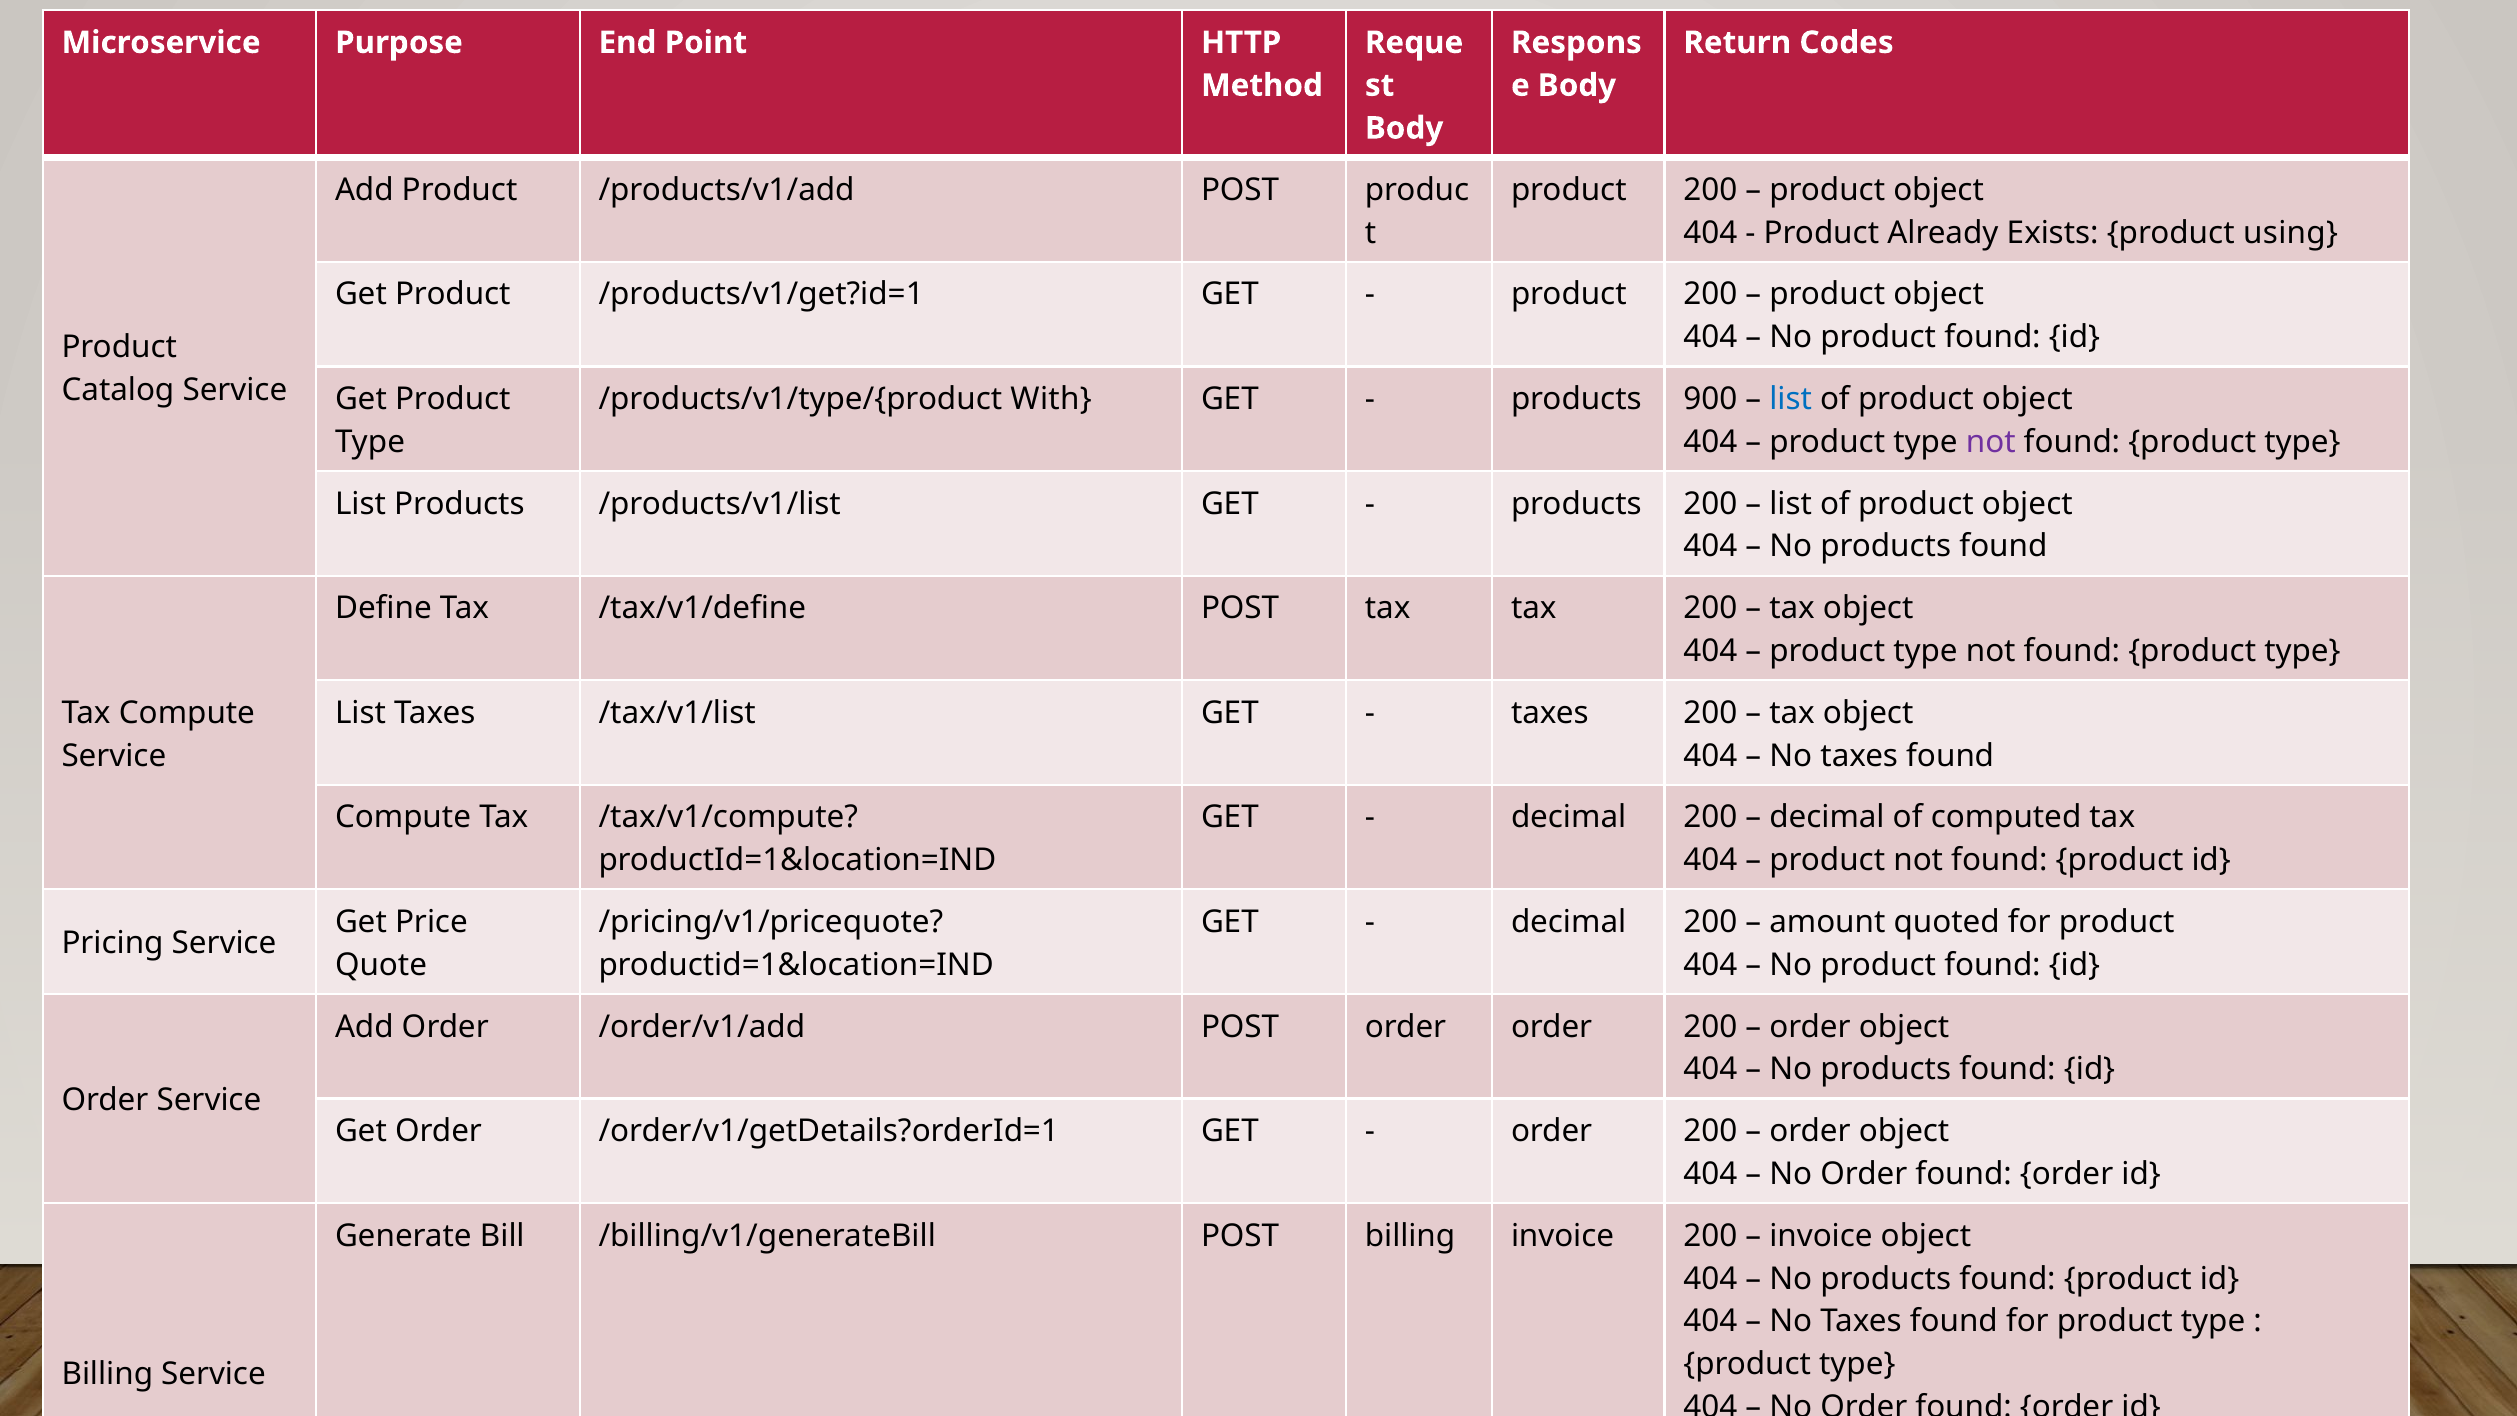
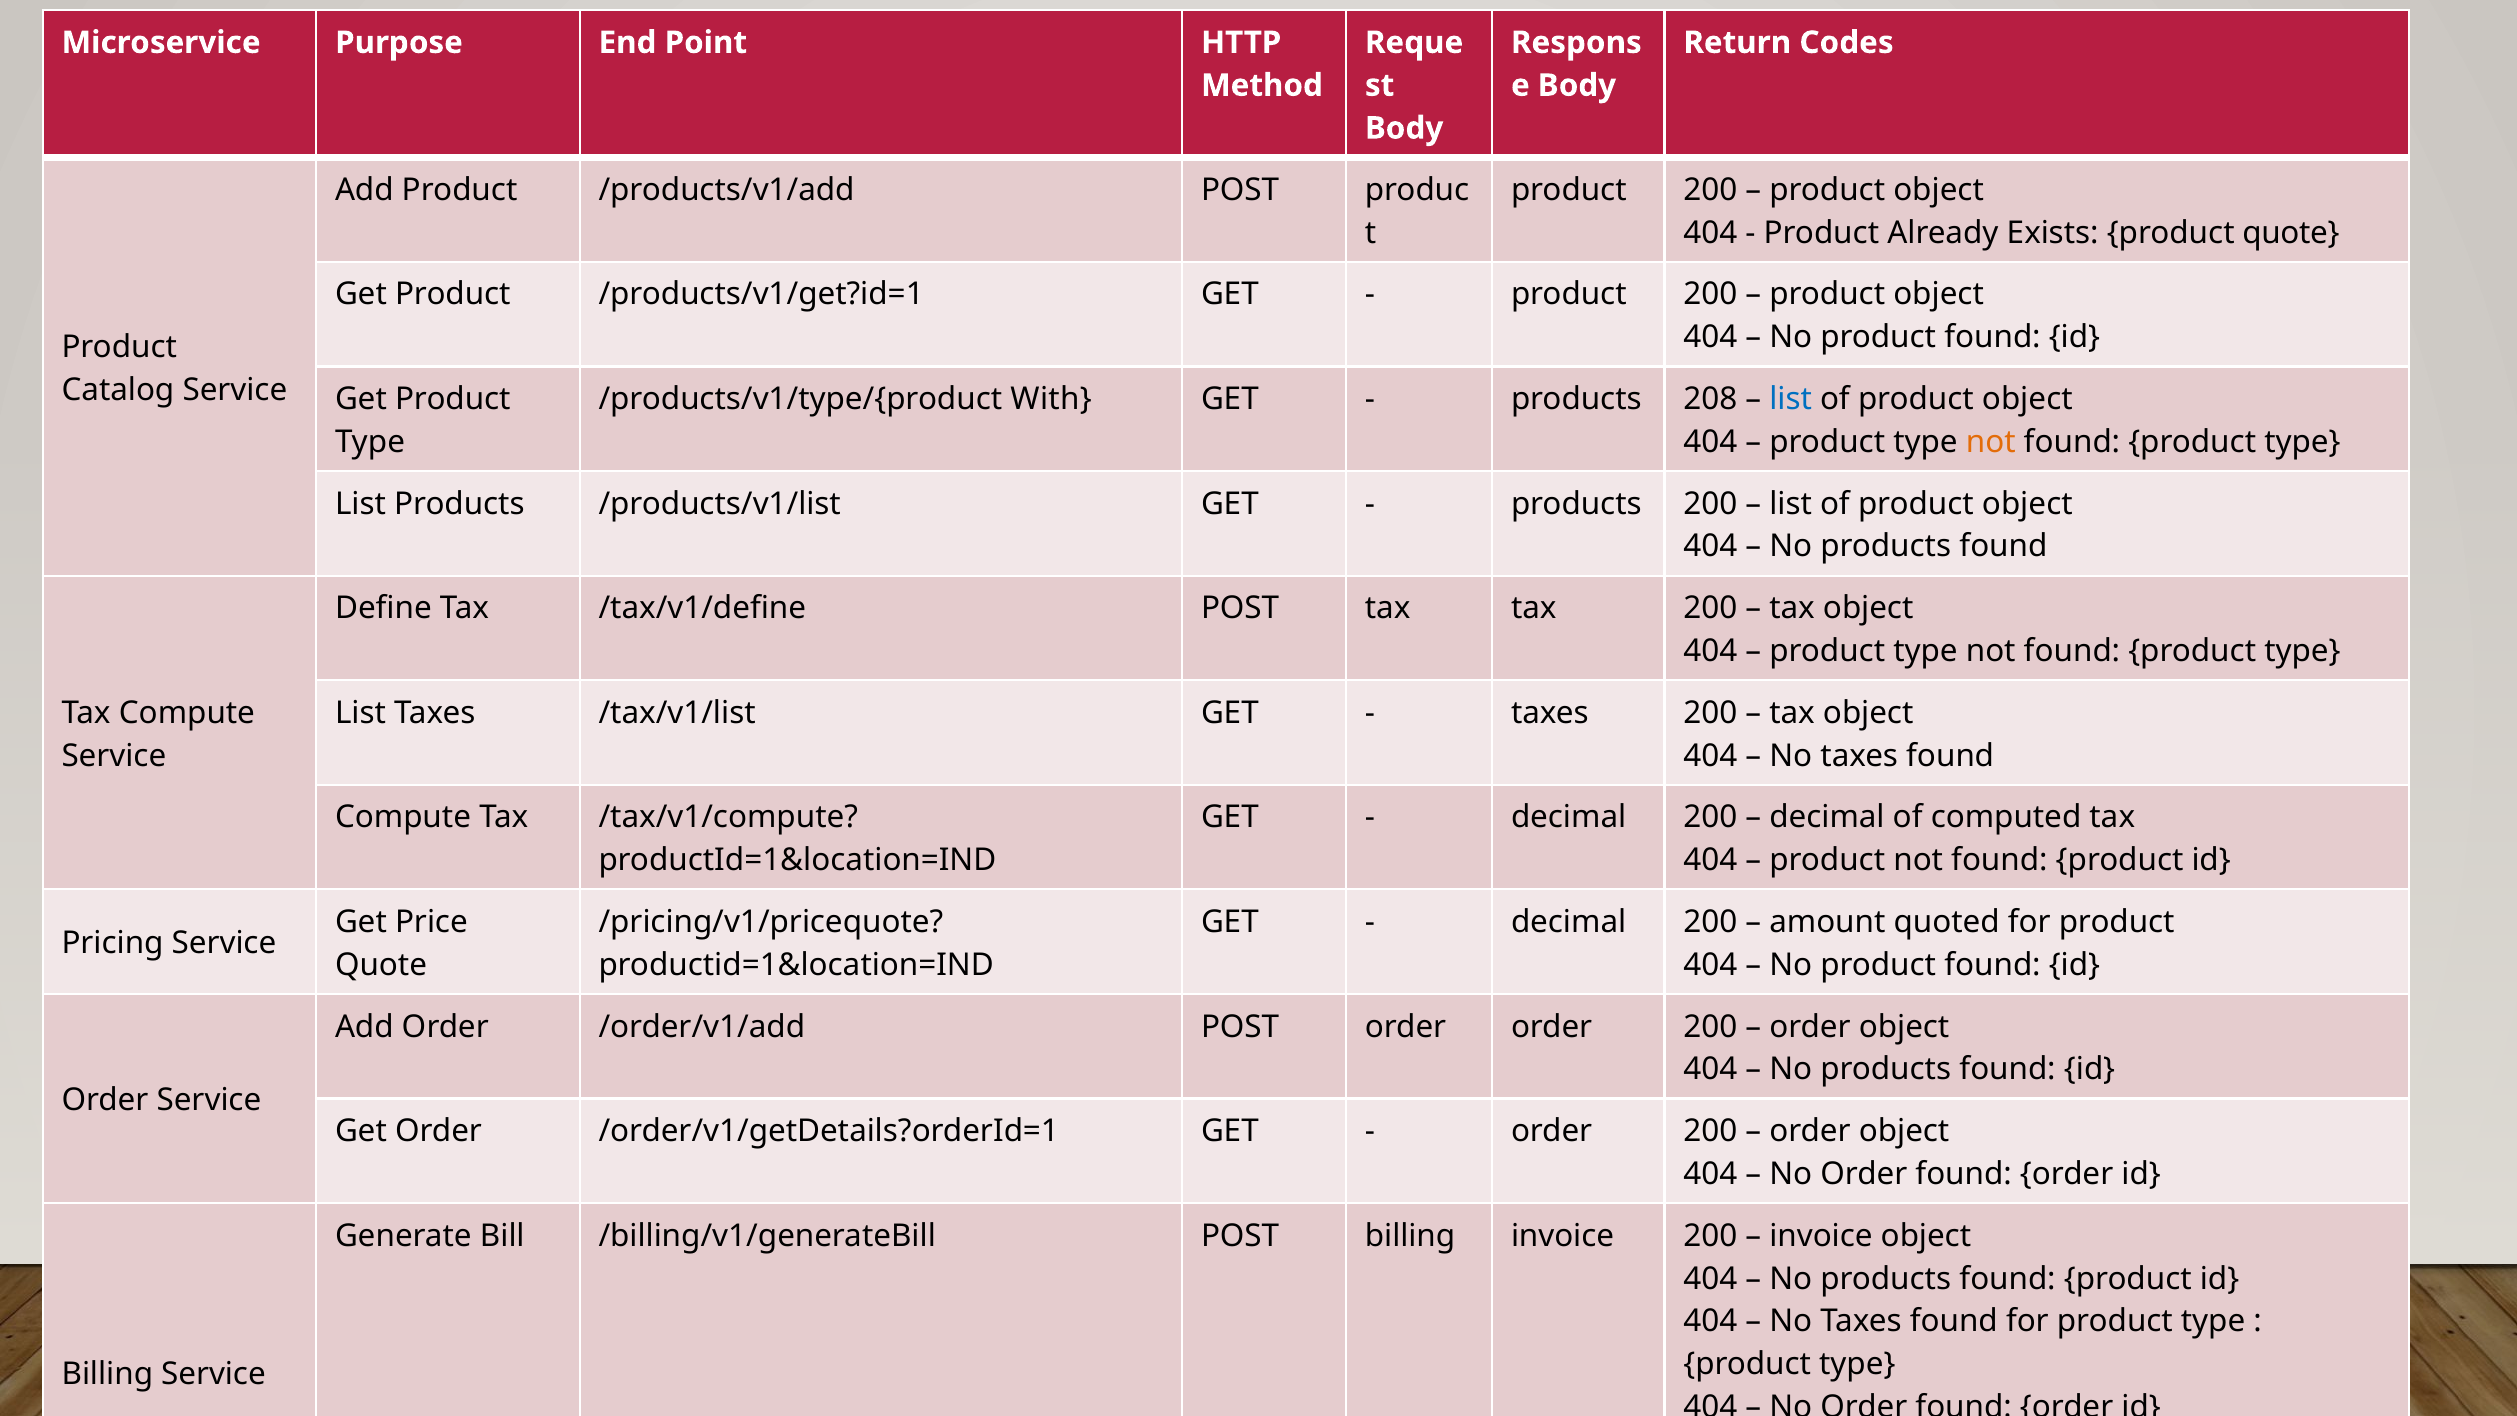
product using: using -> quote
900: 900 -> 208
not at (1991, 442) colour: purple -> orange
